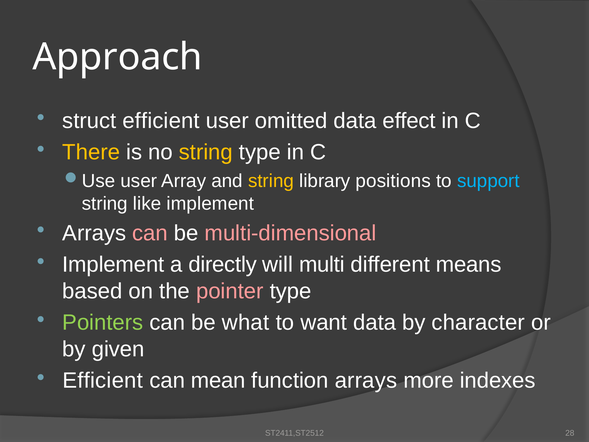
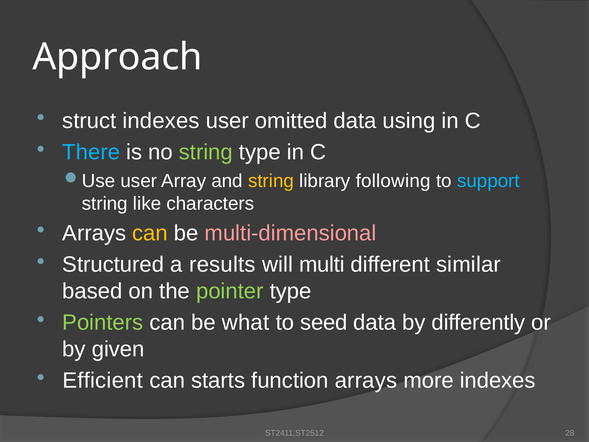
struct efficient: efficient -> indexes
effect: effect -> using
There colour: yellow -> light blue
string at (206, 152) colour: yellow -> light green
positions: positions -> following
like implement: implement -> characters
can at (150, 233) colour: pink -> yellow
Implement at (113, 265): Implement -> Structured
directly: directly -> results
means: means -> similar
pointer colour: pink -> light green
want: want -> seed
character: character -> differently
mean: mean -> starts
